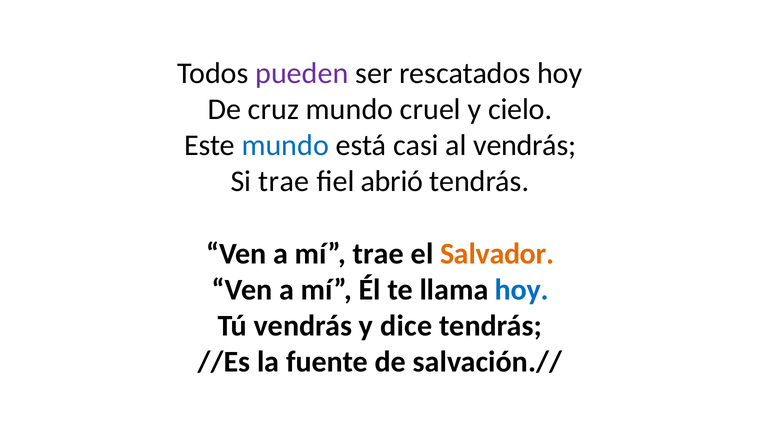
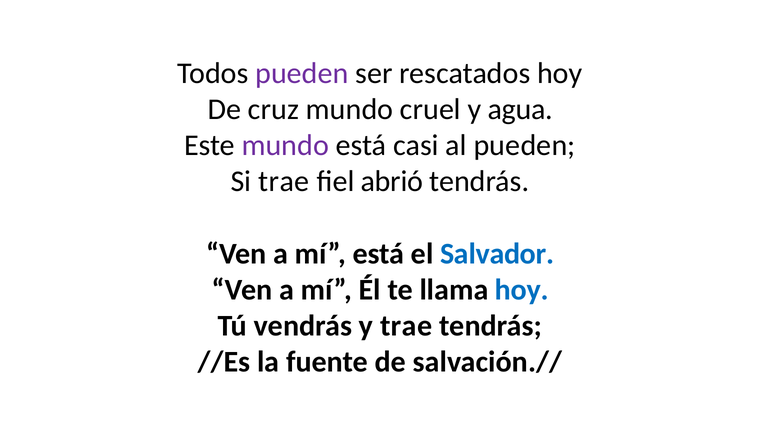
cielo: cielo -> agua
mundo at (285, 146) colour: blue -> purple
al vendrás: vendrás -> pueden
mí trae: trae -> está
Salvador colour: orange -> blue
y dice: dice -> trae
